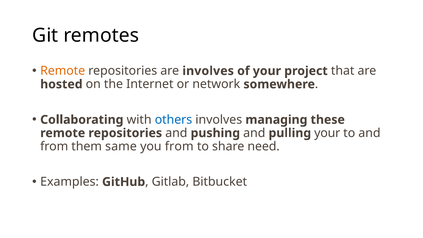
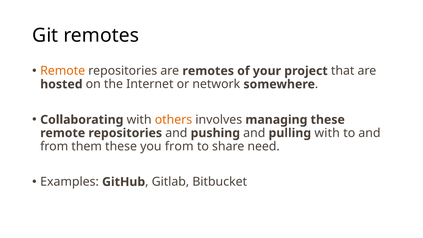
are involves: involves -> remotes
others colour: blue -> orange
pulling your: your -> with
them same: same -> these
